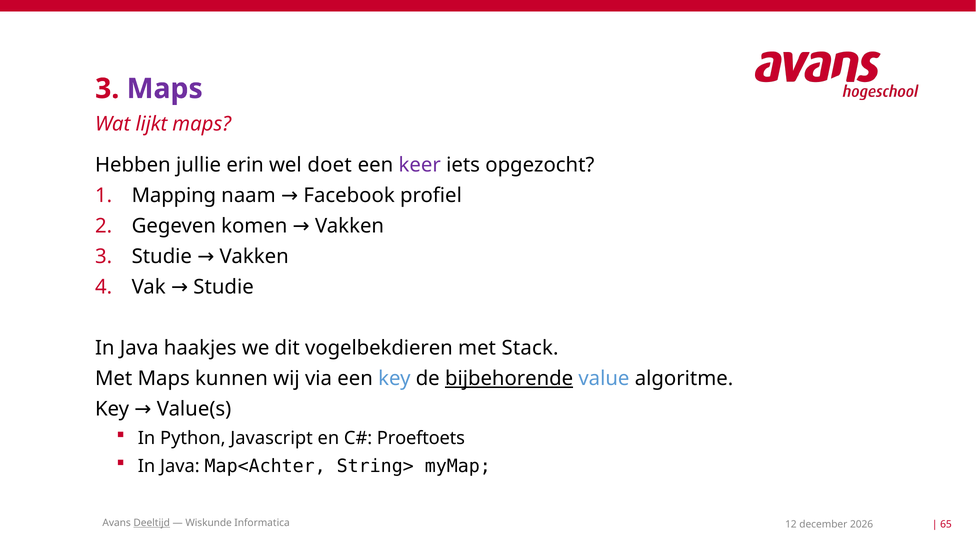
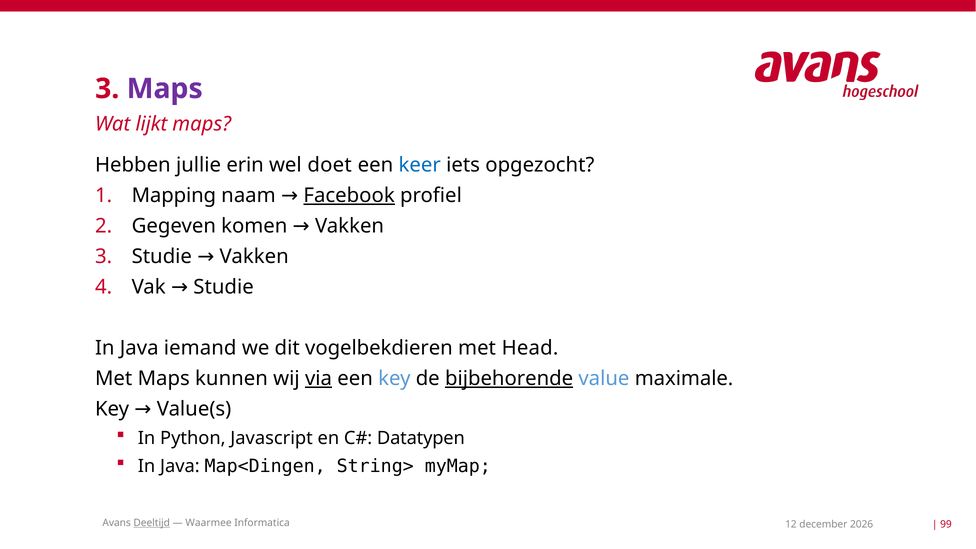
keer colour: purple -> blue
Facebook underline: none -> present
haakjes: haakjes -> iemand
Stack: Stack -> Head
via underline: none -> present
algoritme: algoritme -> maximale
Proeftoets: Proeftoets -> Datatypen
Map<Achter: Map<Achter -> Map<Dingen
Wiskunde: Wiskunde -> Waarmee
65: 65 -> 99
